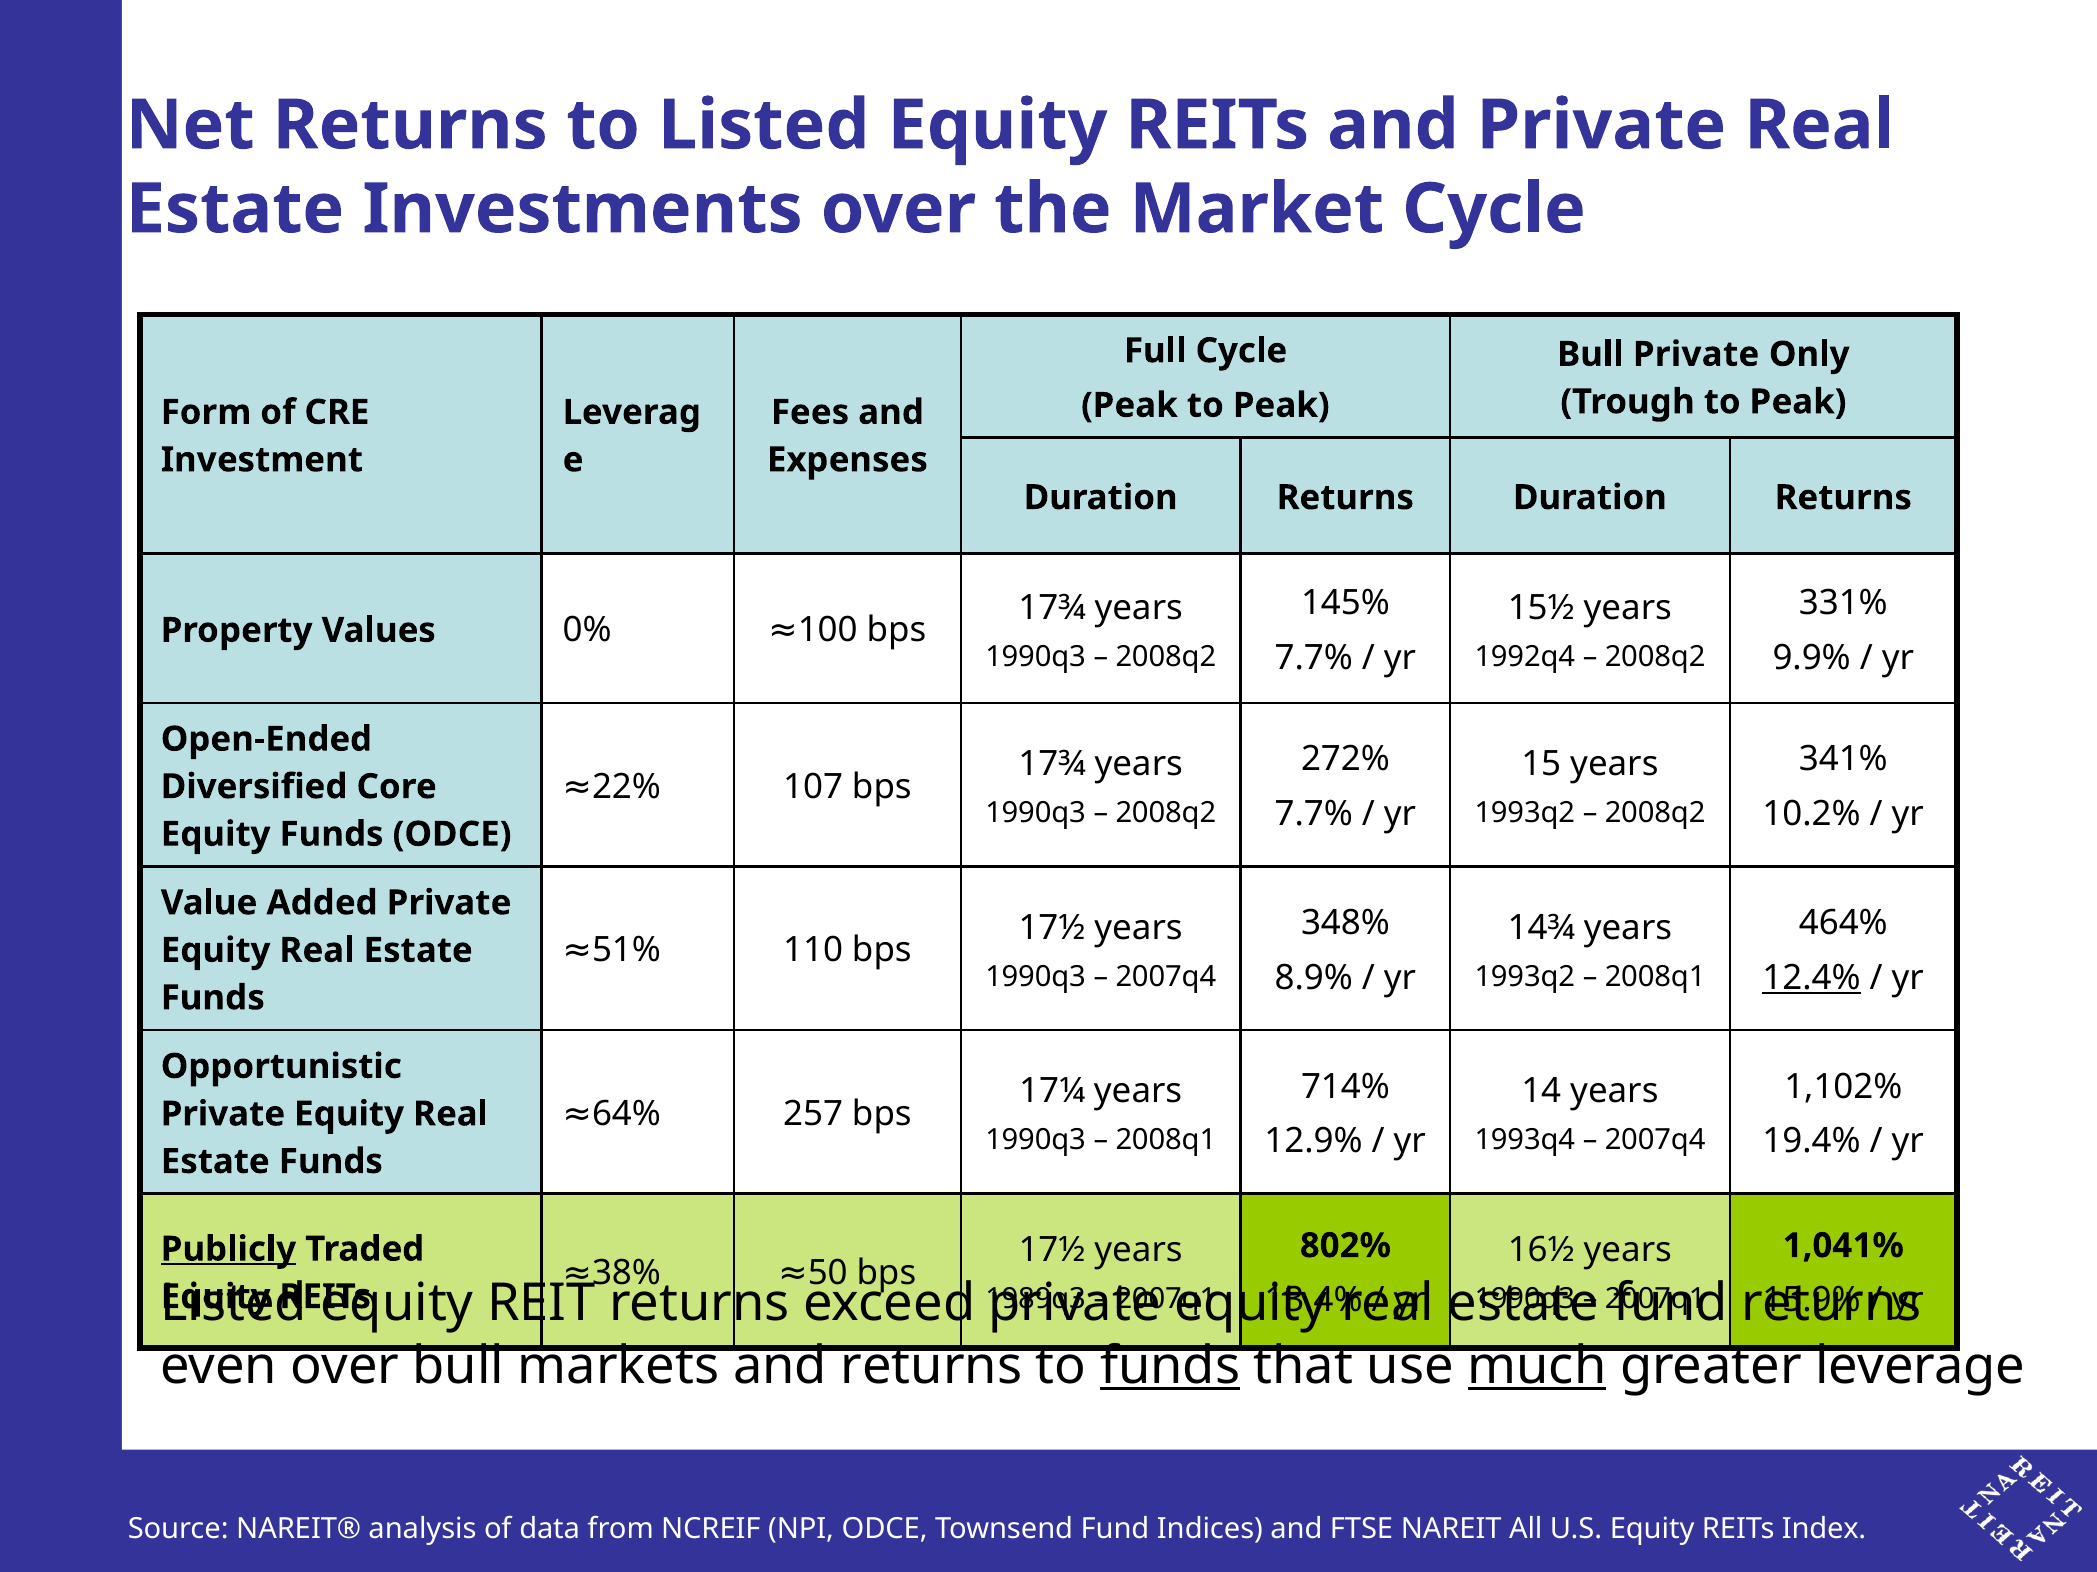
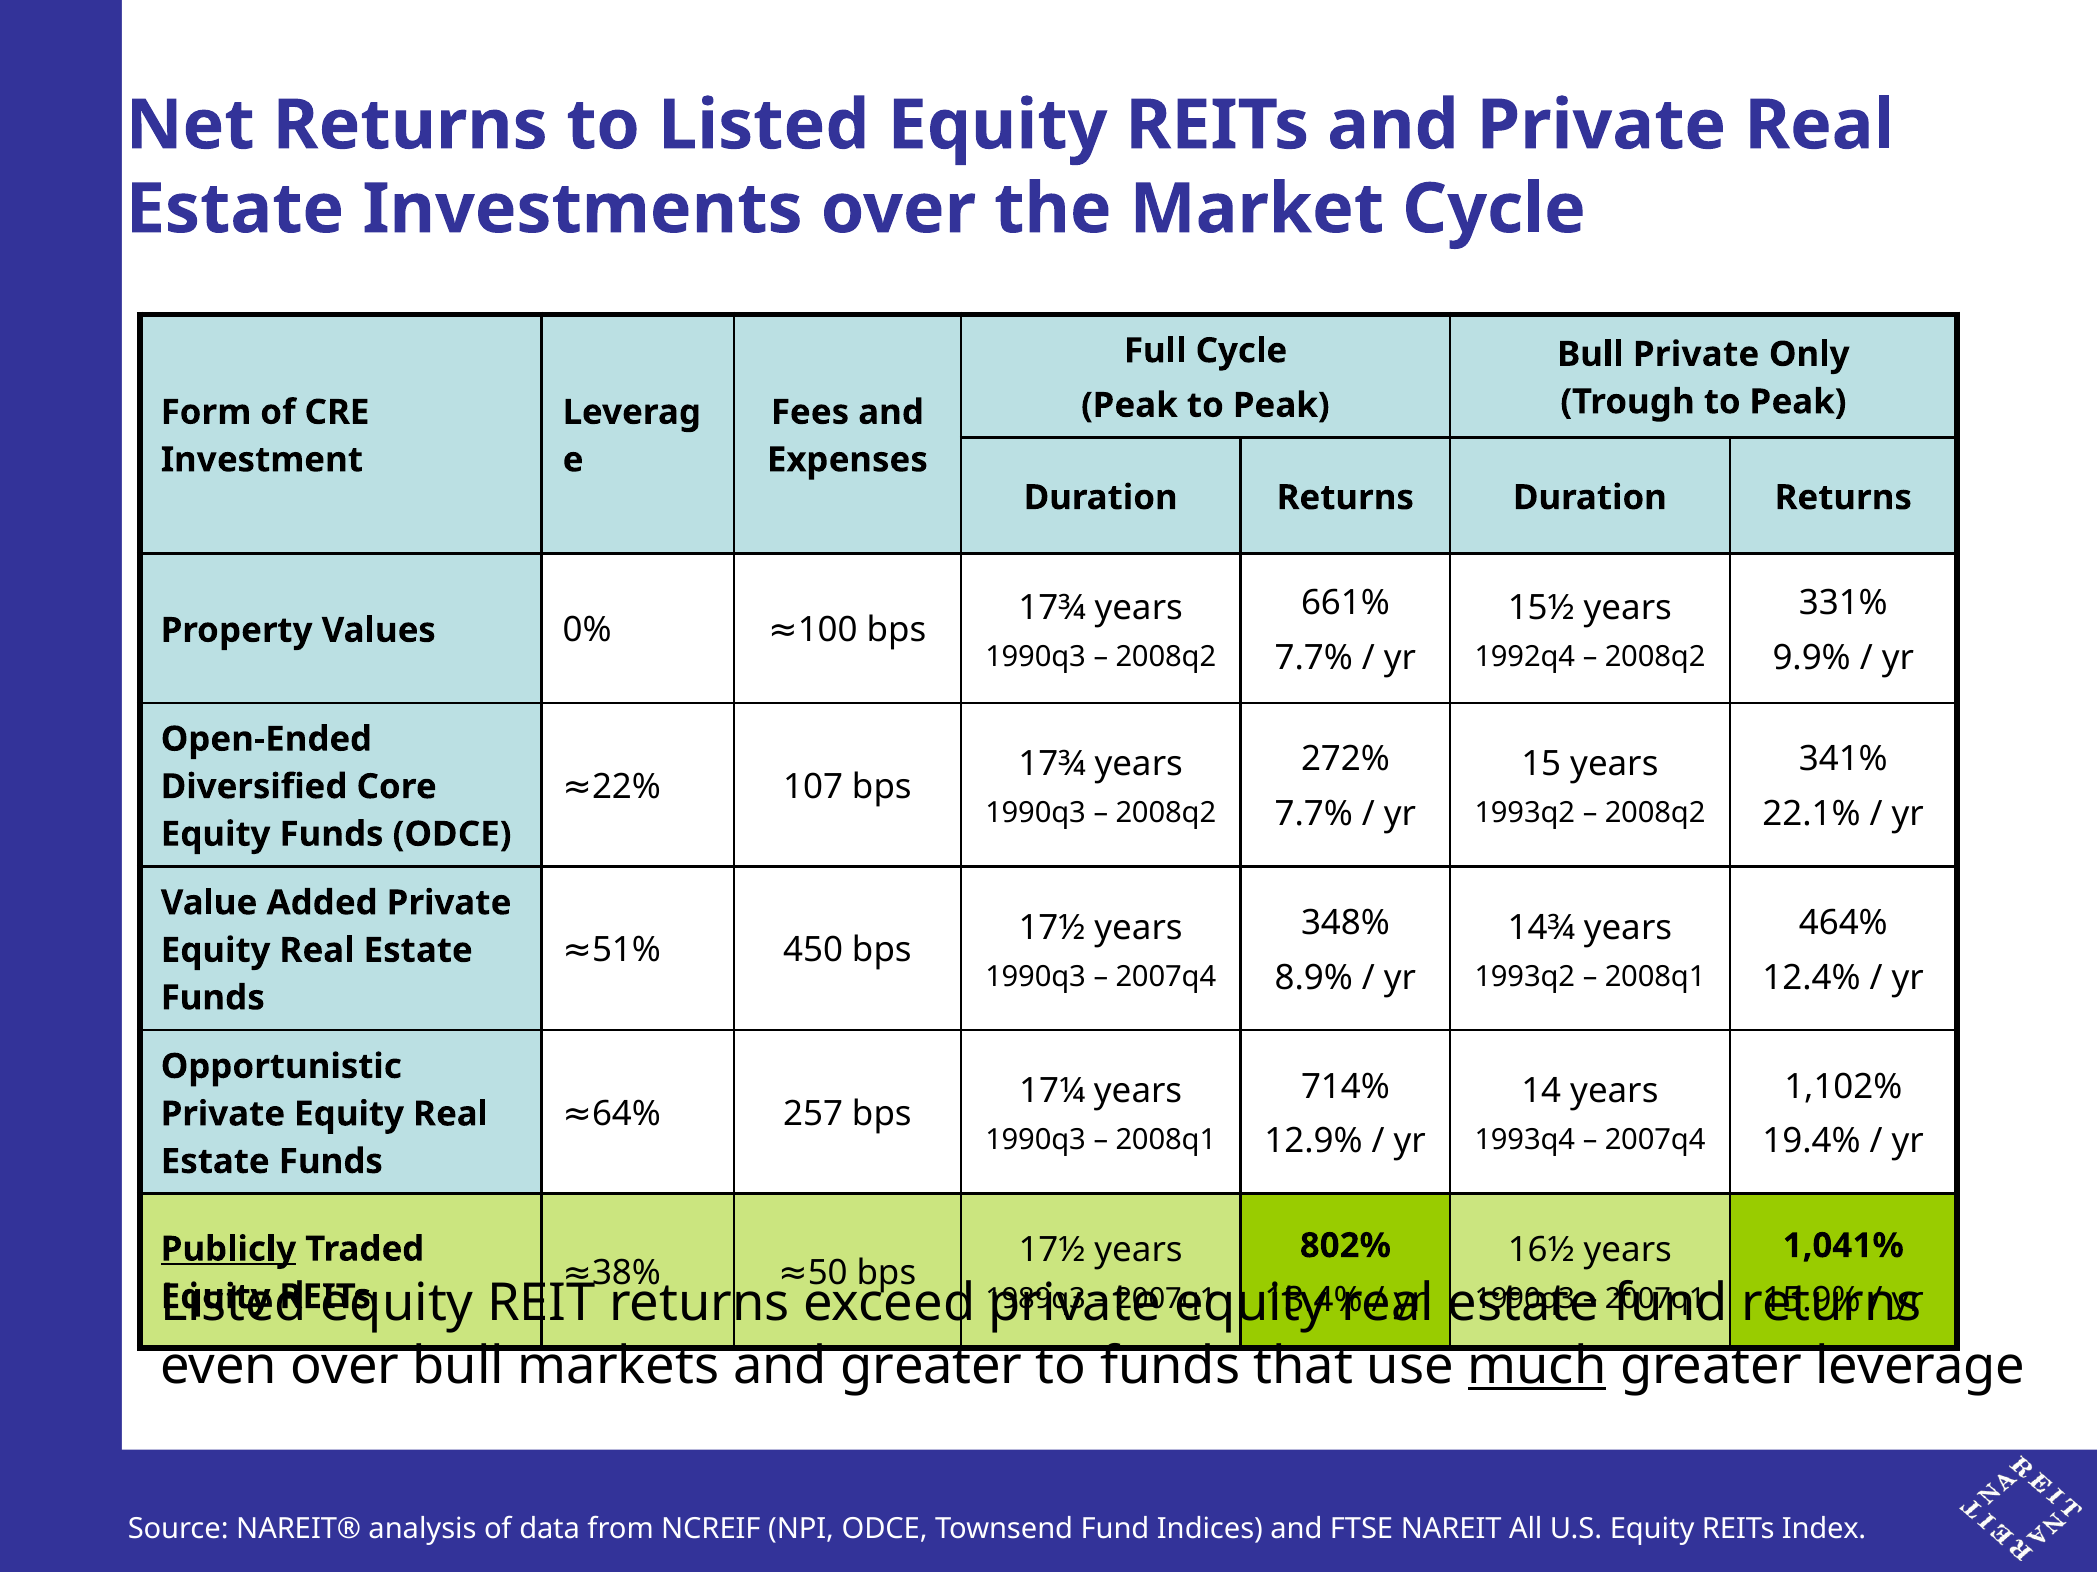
145%: 145% -> 661%
10.2%: 10.2% -> 22.1%
110: 110 -> 450
12.4% underline: present -> none
and returns: returns -> greater
funds at (1170, 1367) underline: present -> none
